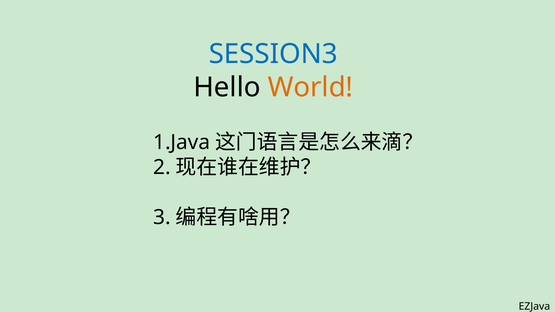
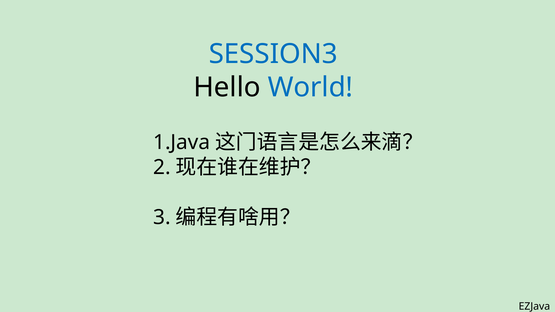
World colour: orange -> blue
